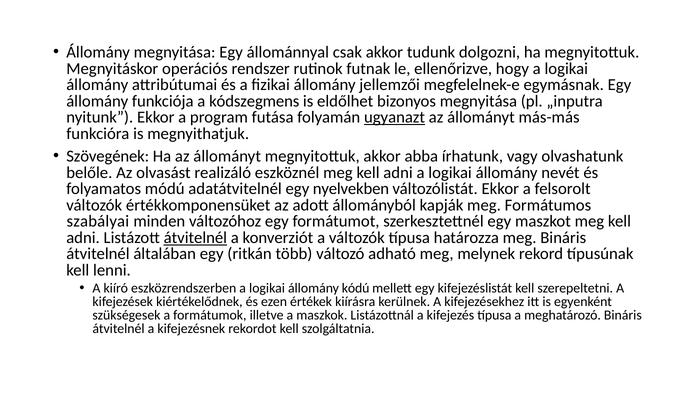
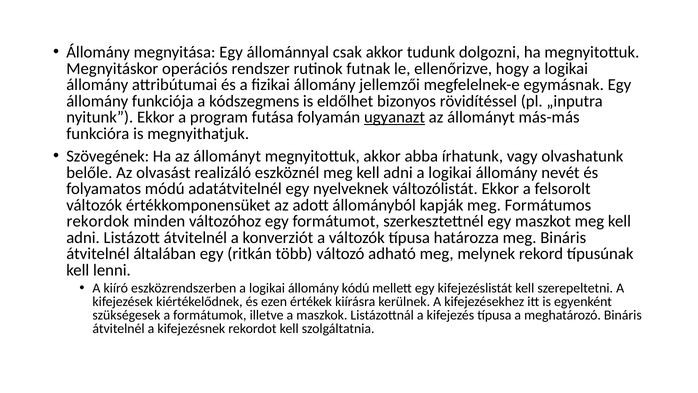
bizonyos megnyitása: megnyitása -> rövidítéssel
nyelvekben: nyelvekben -> nyelveknek
szabályai: szabályai -> rekordok
átvitelnél at (195, 237) underline: present -> none
